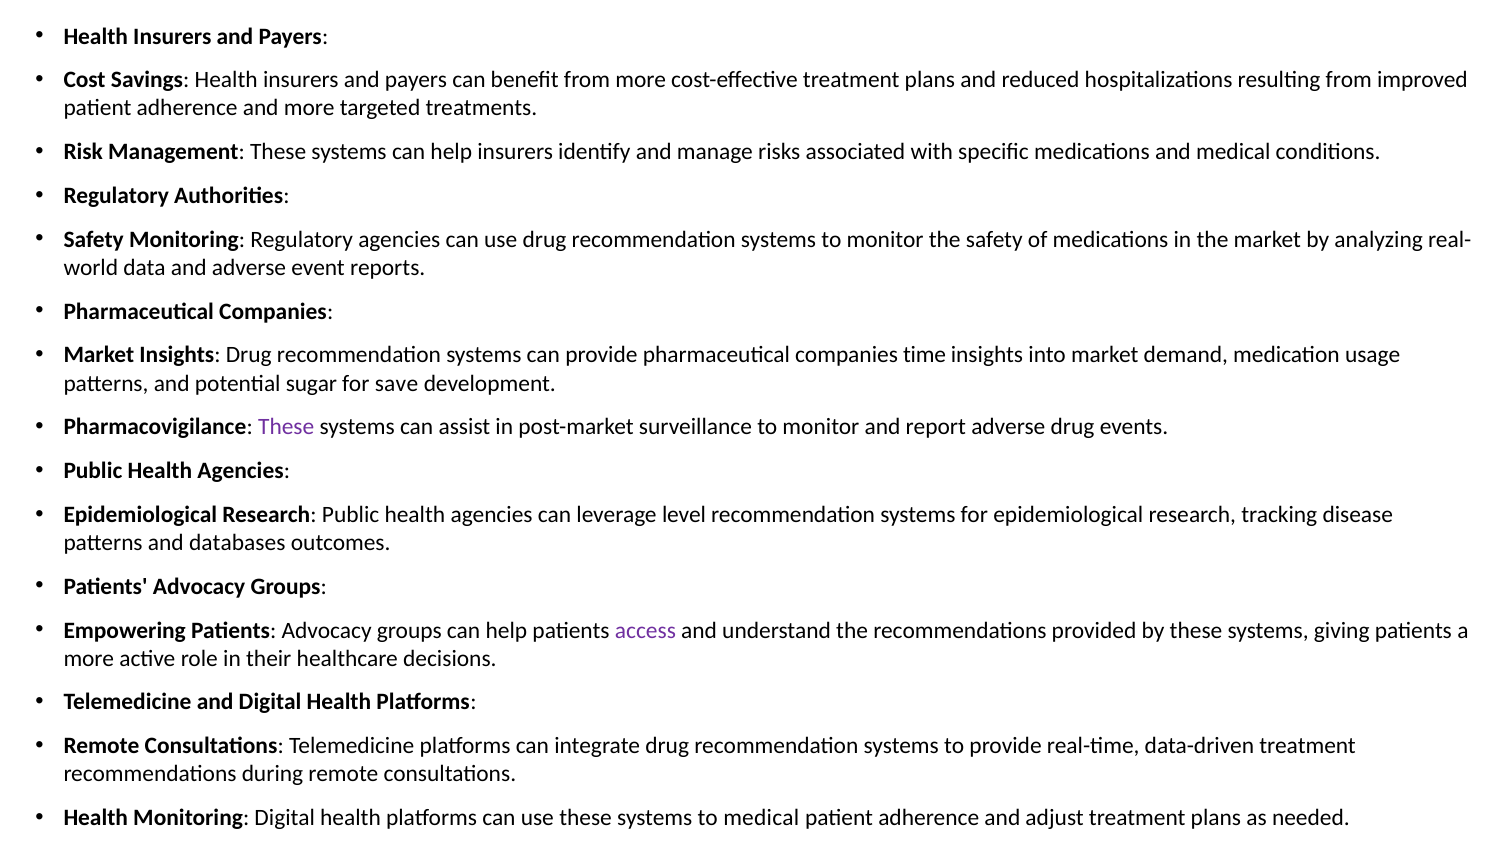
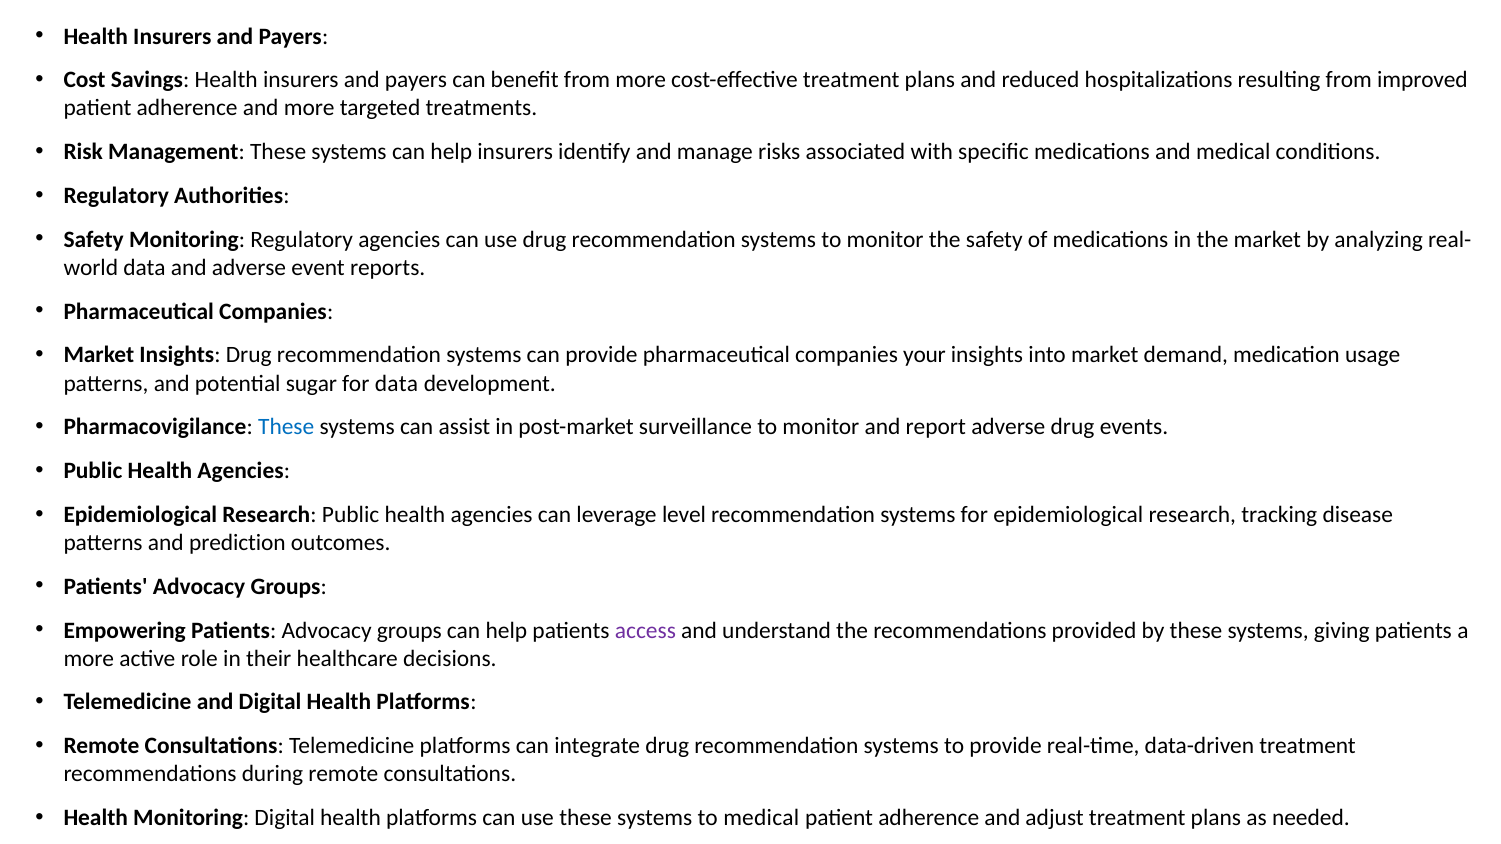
time: time -> your
for save: save -> data
These at (286, 427) colour: purple -> blue
databases: databases -> prediction
